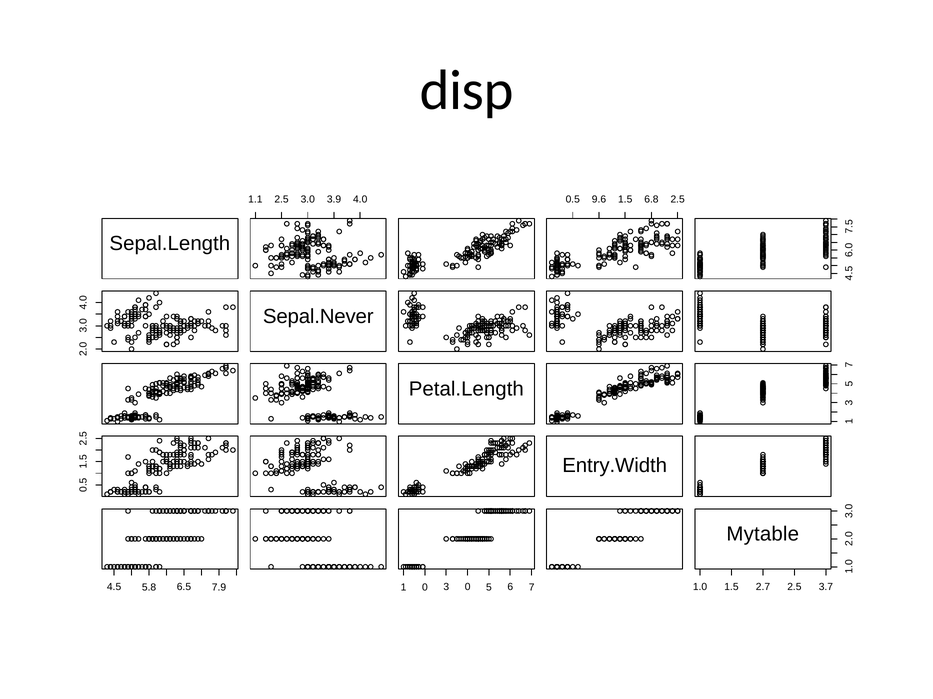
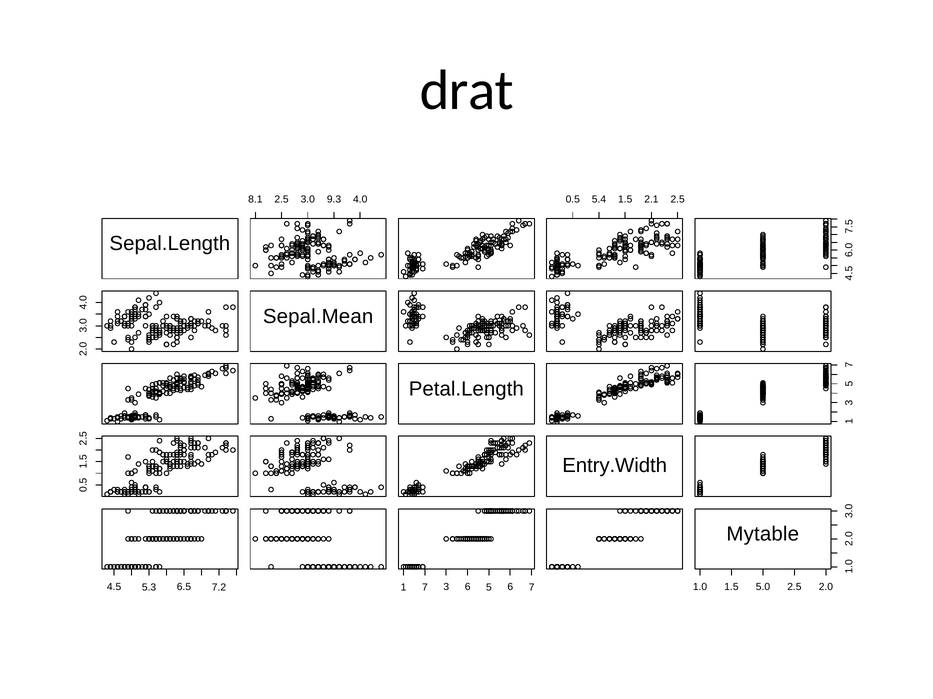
disp: disp -> drat
1.1: 1.1 -> 8.1
3.9: 3.9 -> 9.3
9.6: 9.6 -> 5.4
6.8: 6.8 -> 2.1
Sepal.Never: Sepal.Never -> Sepal.Mean
5.8: 5.8 -> 5.3
7.9: 7.9 -> 7.2
1 0: 0 -> 7
3 0: 0 -> 6
2.7: 2.7 -> 5.0
3.7: 3.7 -> 2.0
